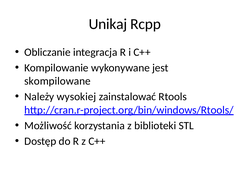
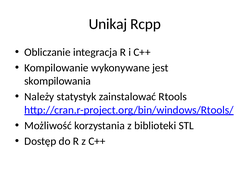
skompilowane: skompilowane -> skompilowania
wysokiej: wysokiej -> statystyk
